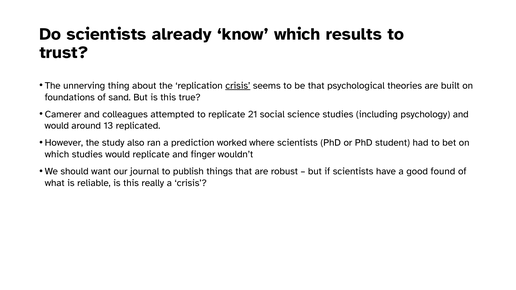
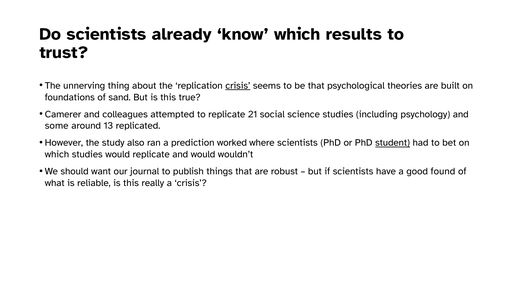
would at (57, 126): would -> some
student underline: none -> present
and finger: finger -> would
